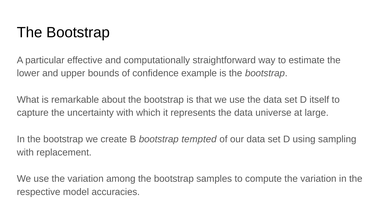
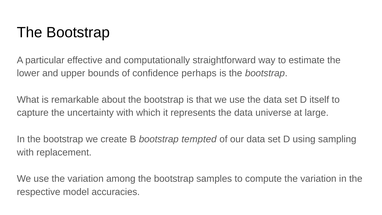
example: example -> perhaps
